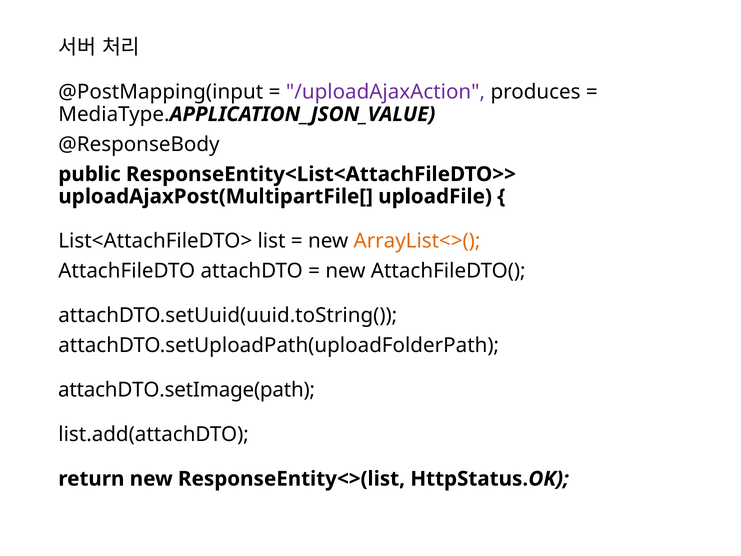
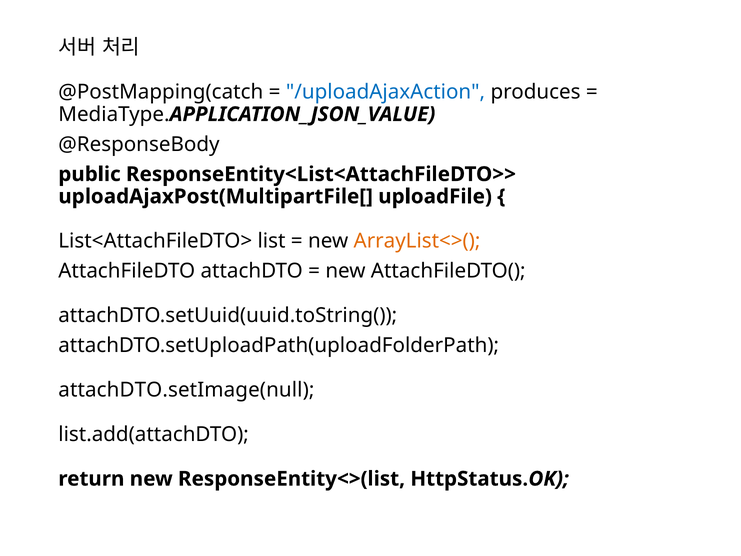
@PostMapping(input: @PostMapping(input -> @PostMapping(catch
/uploadAjaxAction colour: purple -> blue
attachDTO.setImage(path: attachDTO.setImage(path -> attachDTO.setImage(null
